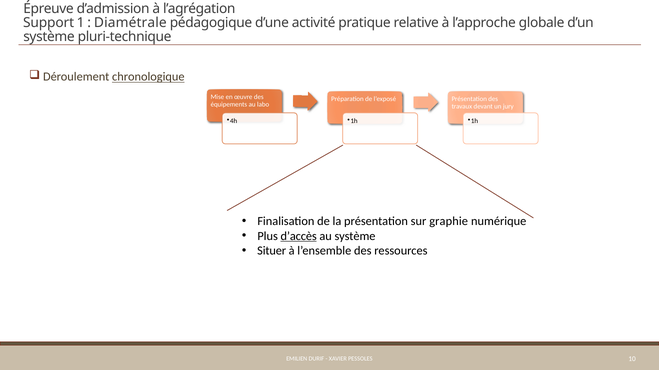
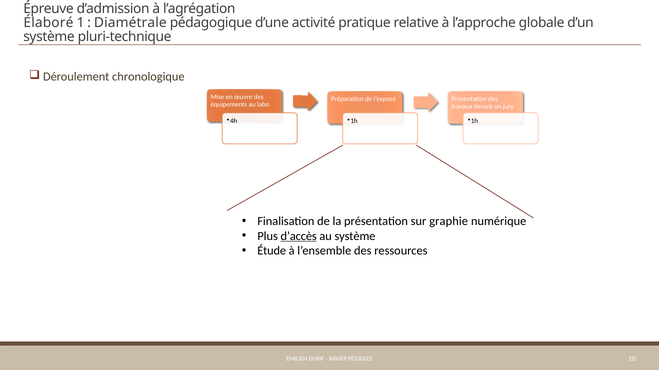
Support: Support -> Élaboré
chronologique underline: present -> none
Situer: Situer -> Étude
